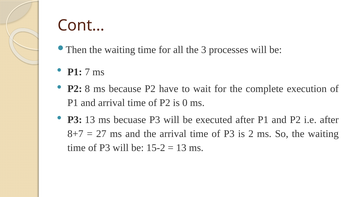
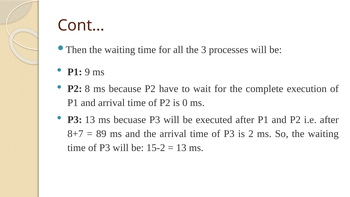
7: 7 -> 9
27: 27 -> 89
